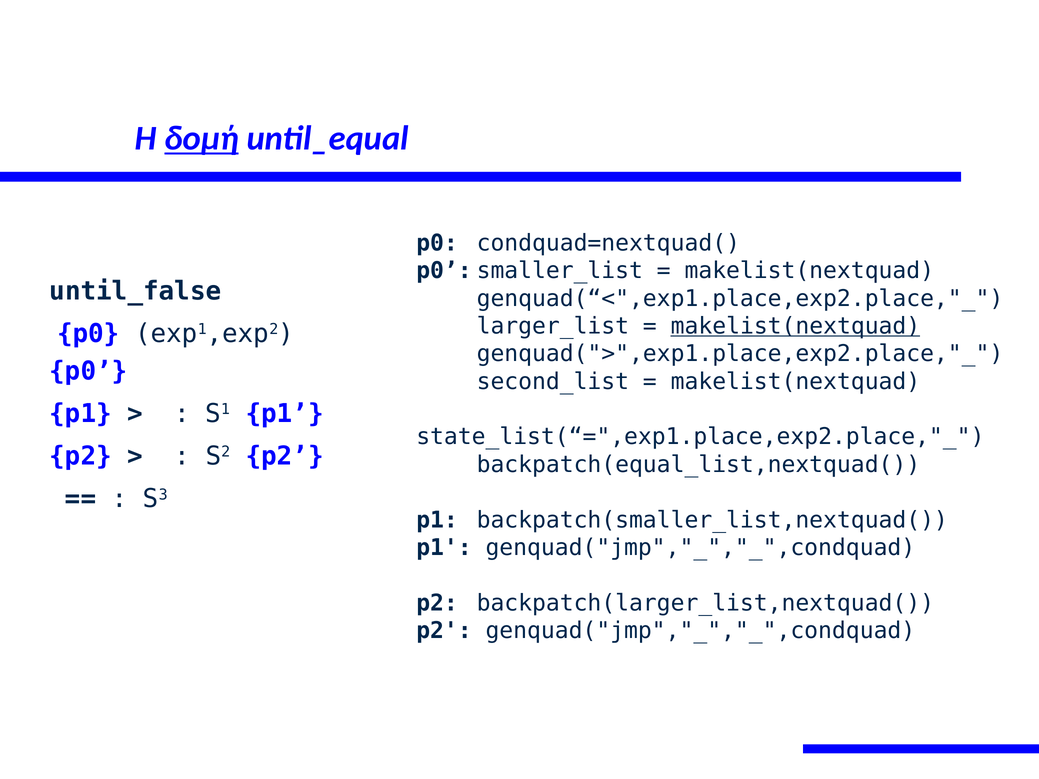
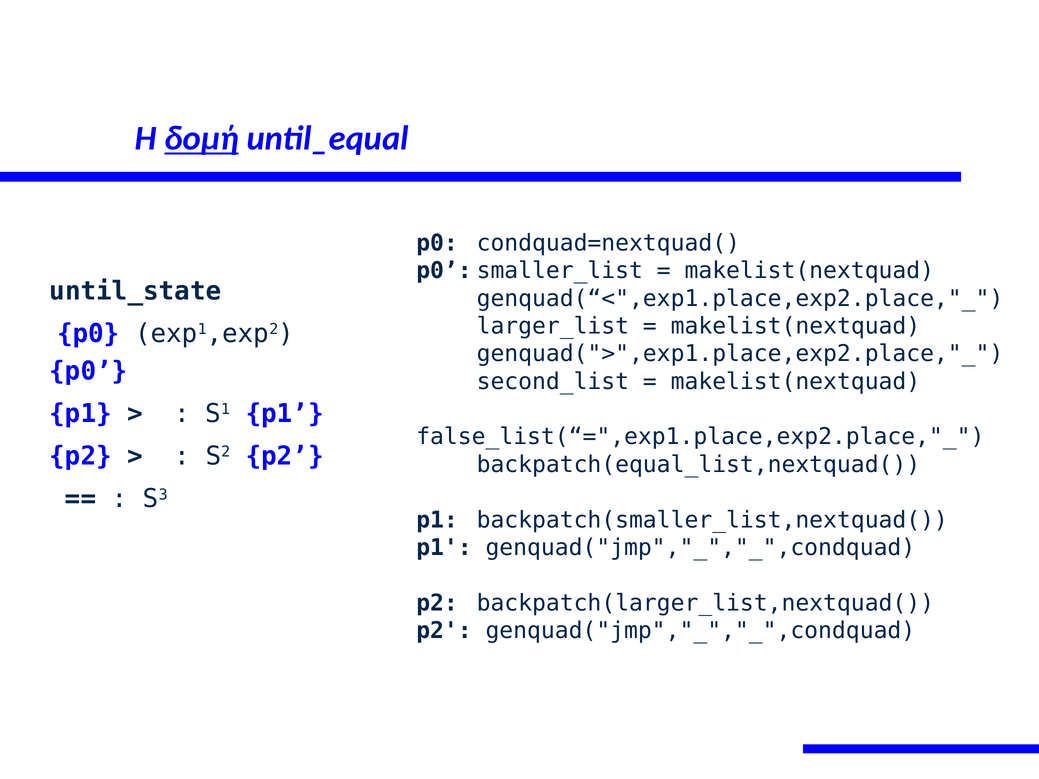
until_false: until_false -> until_state
makelist(nextquad at (795, 326) underline: present -> none
state_list(“=",exp1.place,exp2.place,"_: state_list(“=",exp1.place,exp2.place,"_ -> false_list(“=",exp1.place,exp2.place,"_
